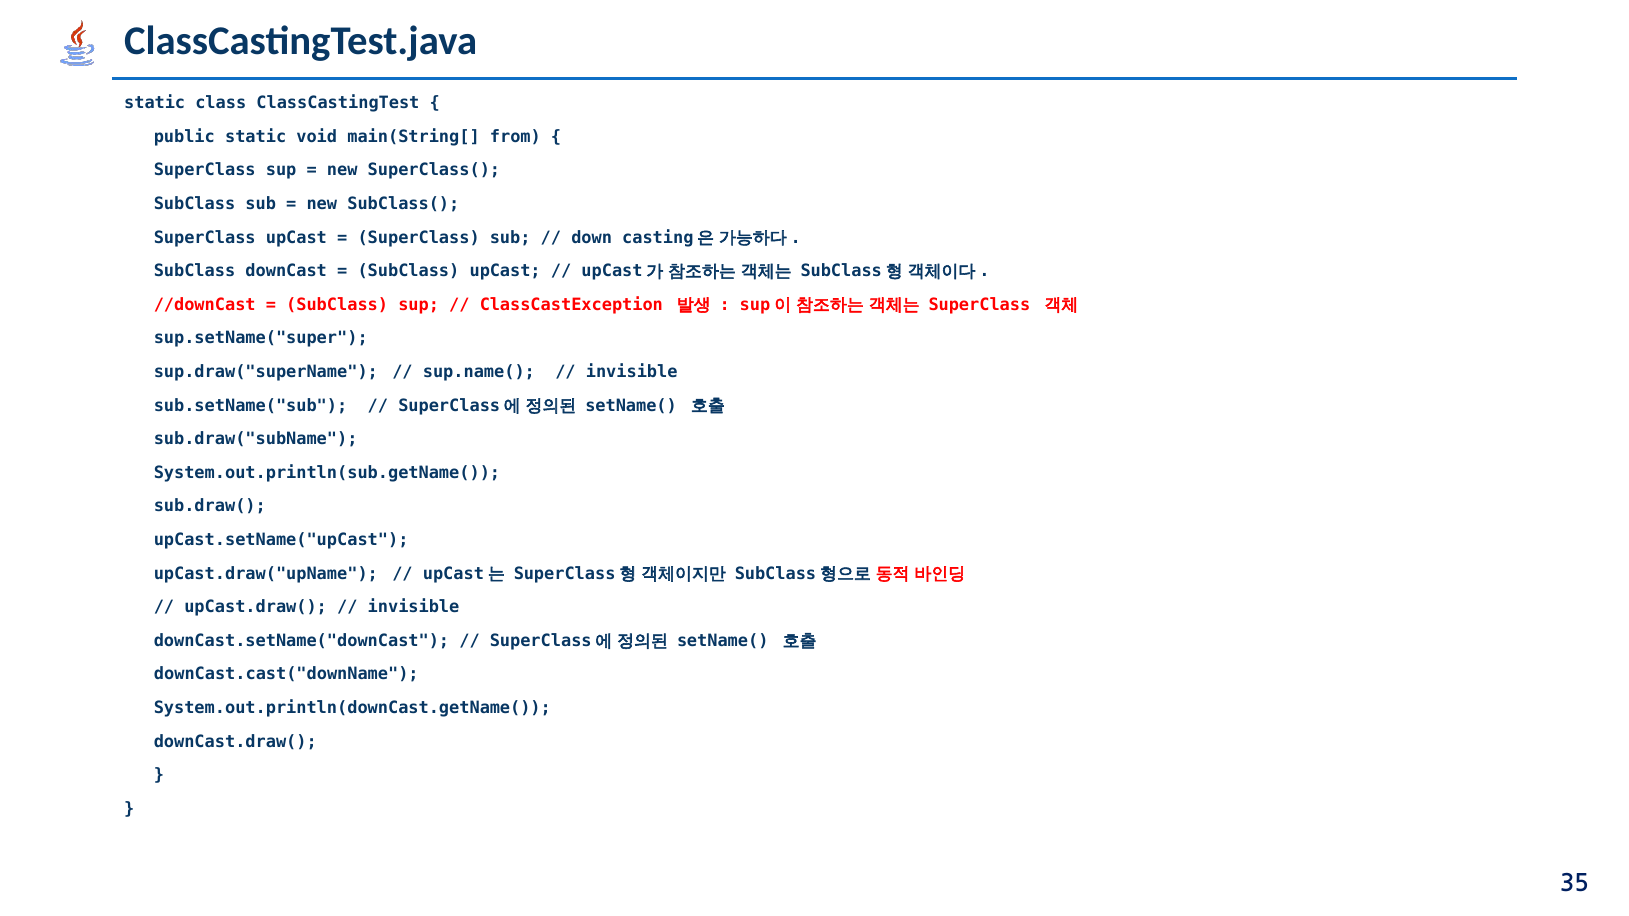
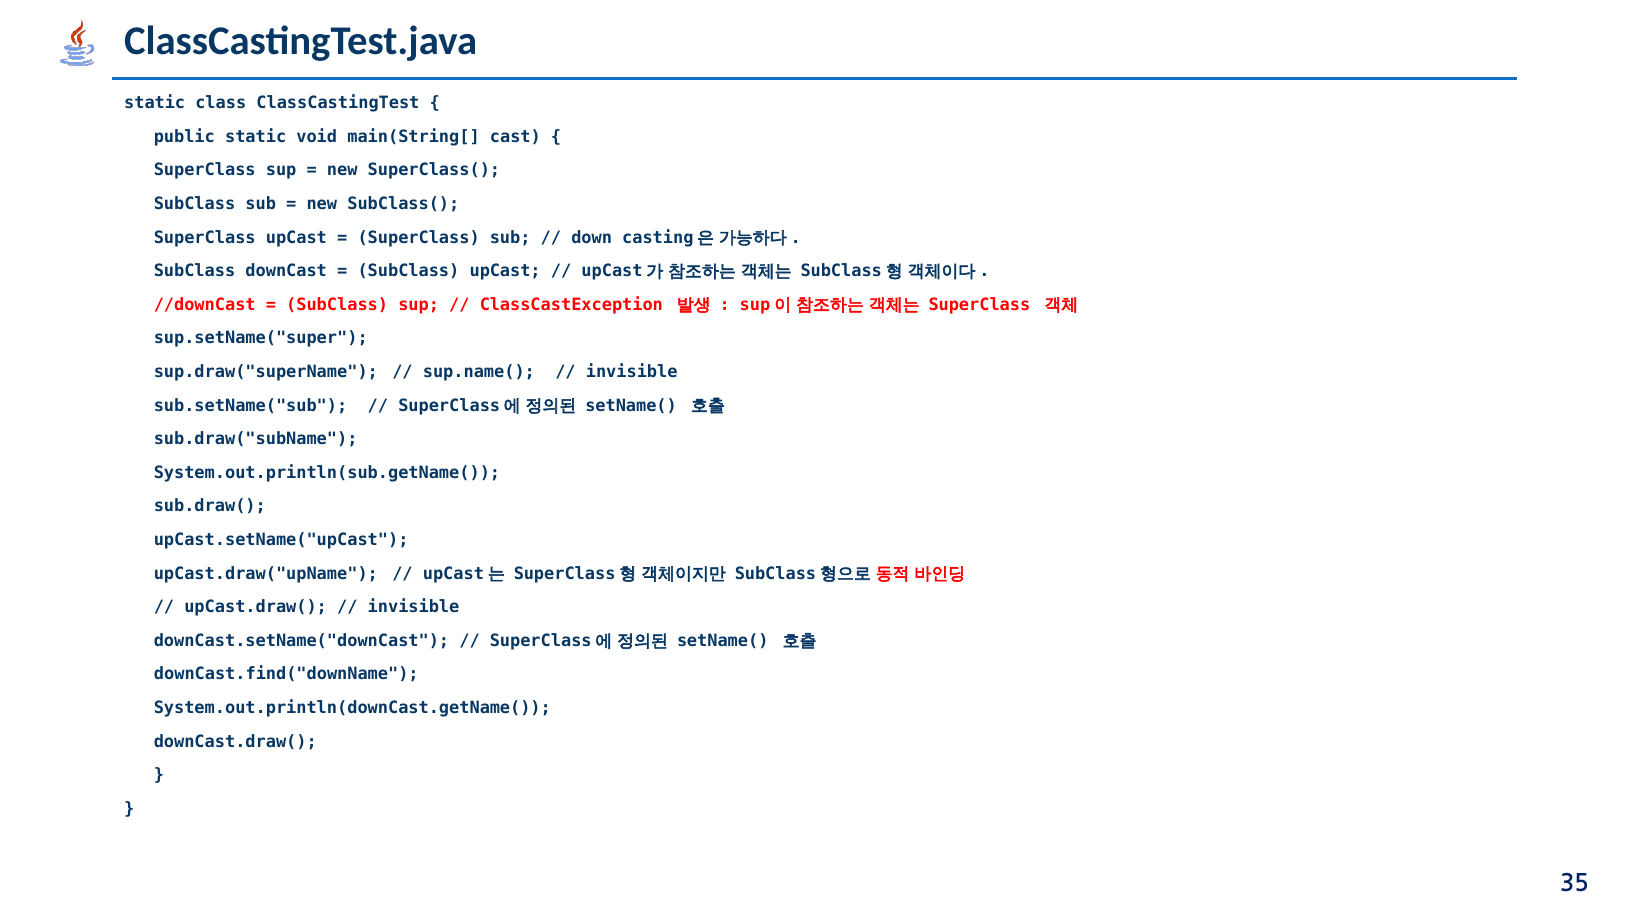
from: from -> cast
downCast.cast("downName: downCast.cast("downName -> downCast.find("downName
